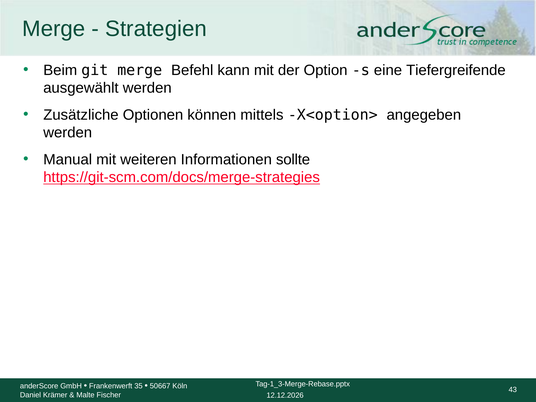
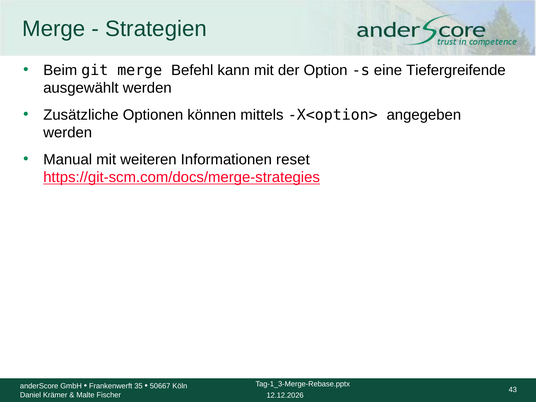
sollte: sollte -> reset
